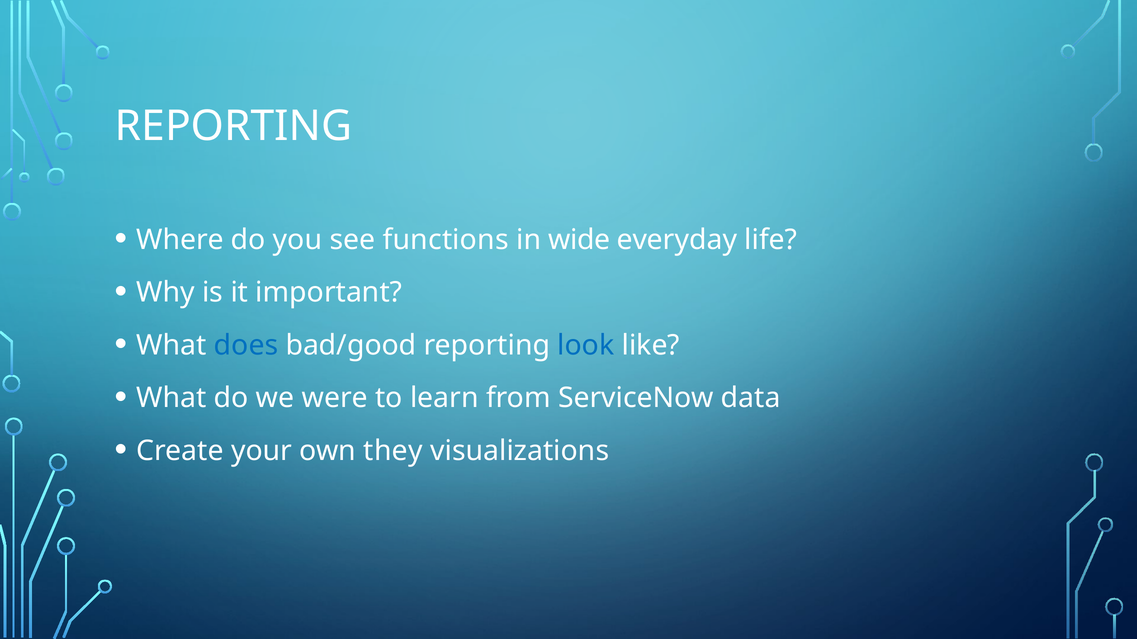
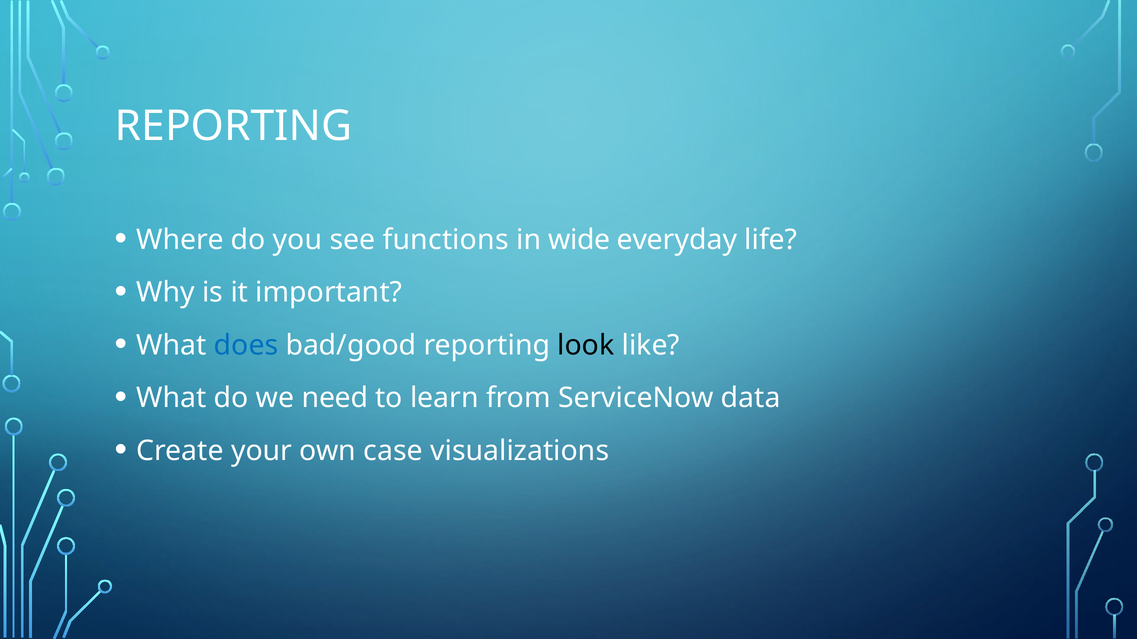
look colour: blue -> black
were: were -> need
they: they -> case
